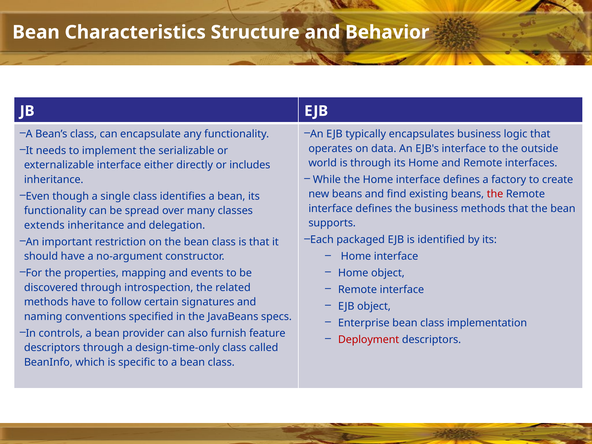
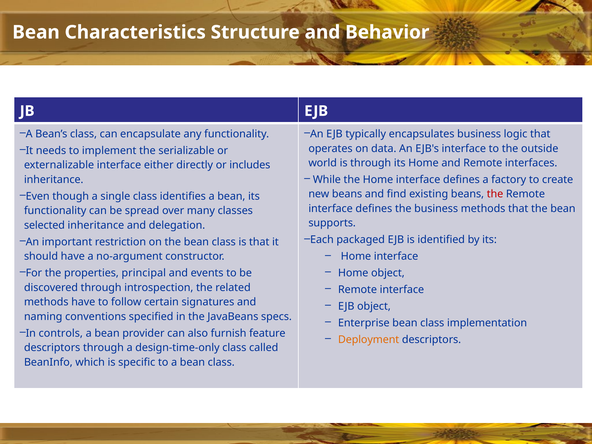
extends: extends -> selected
mapping: mapping -> principal
Deployment colour: red -> orange
